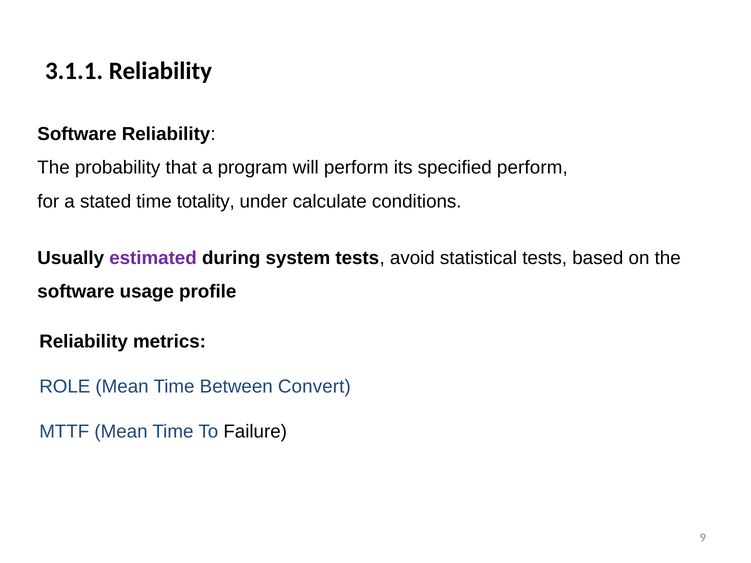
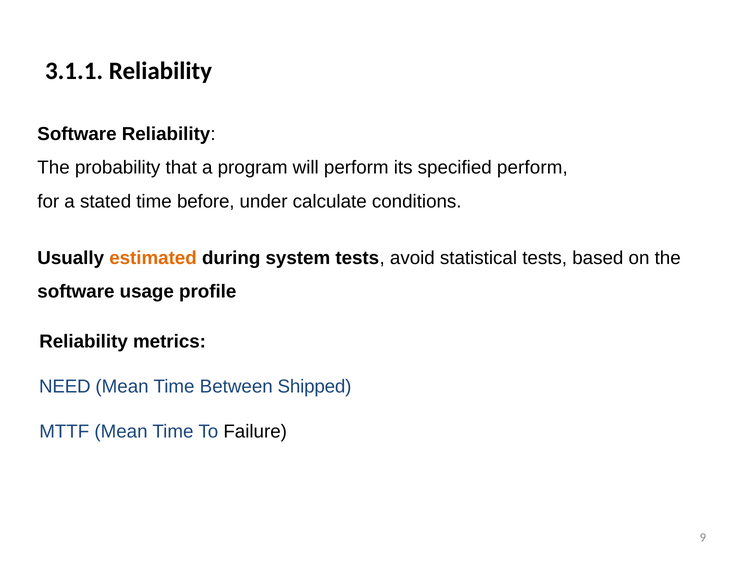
totality: totality -> before
estimated colour: purple -> orange
ROLE: ROLE -> NEED
Convert: Convert -> Shipped
